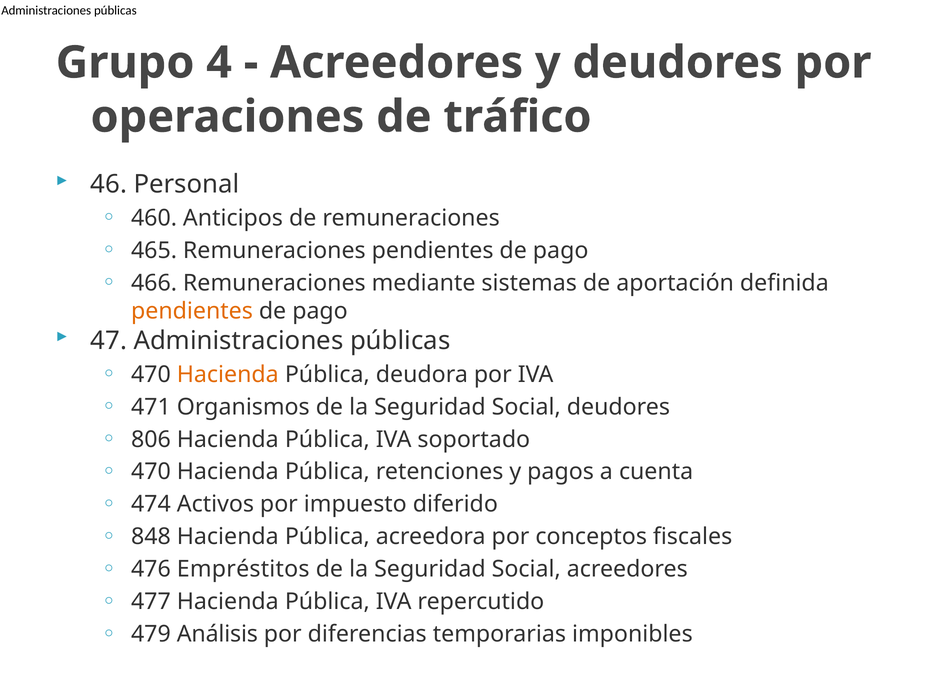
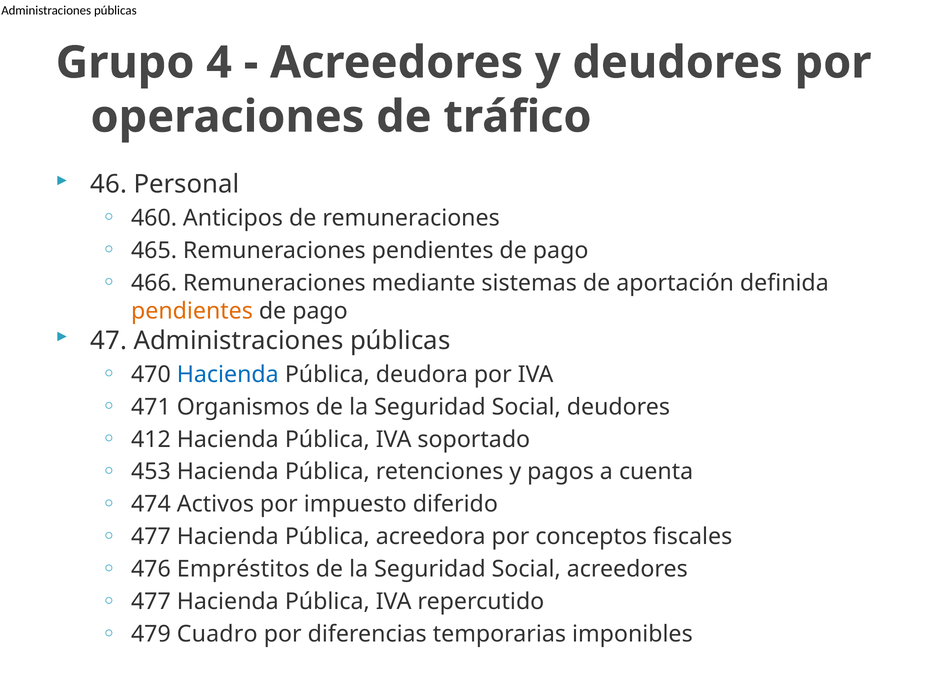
Hacienda at (228, 374) colour: orange -> blue
806: 806 -> 412
470 at (151, 472): 470 -> 453
848 at (151, 537): 848 -> 477
Análisis: Análisis -> Cuadro
